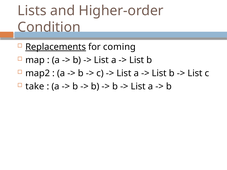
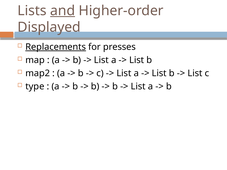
and underline: none -> present
Condition: Condition -> Displayed
coming: coming -> presses
take: take -> type
